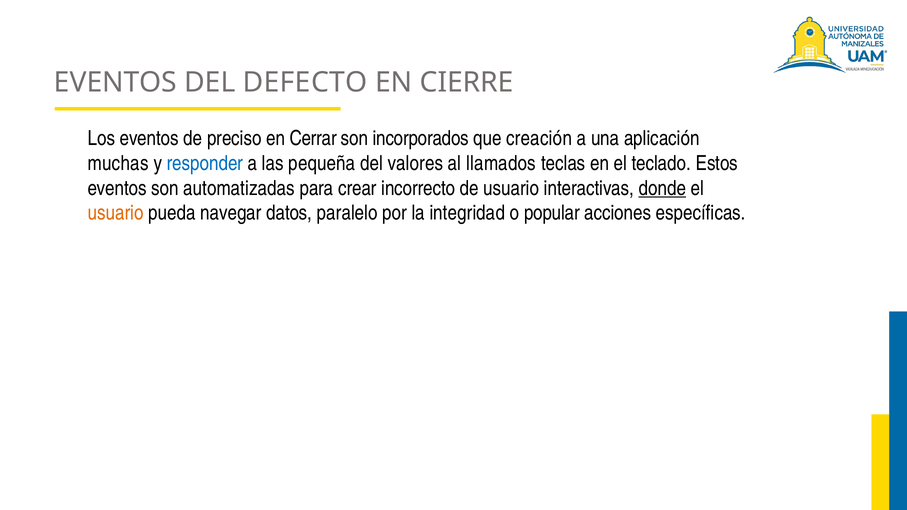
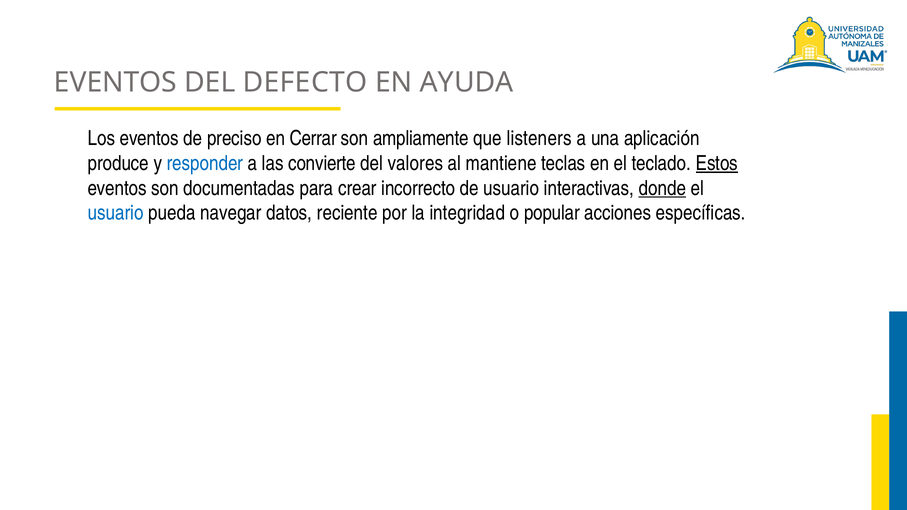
CIERRE: CIERRE -> AYUDA
incorporados: incorporados -> ampliamente
creación: creación -> listeners
muchas: muchas -> produce
pequeña: pequeña -> convierte
llamados: llamados -> mantiene
Estos underline: none -> present
automatizadas: automatizadas -> documentadas
usuario at (116, 213) colour: orange -> blue
paralelo: paralelo -> reciente
